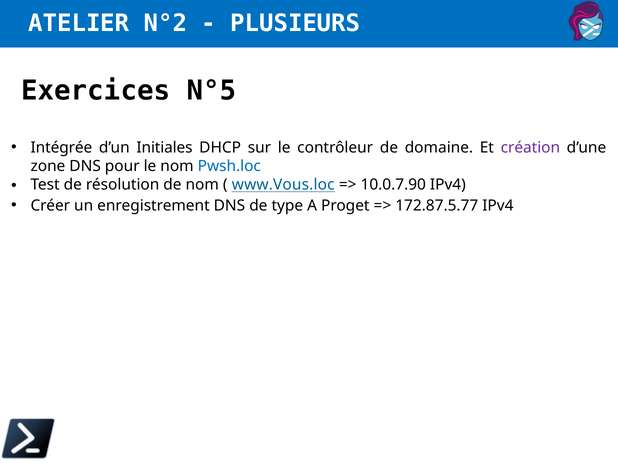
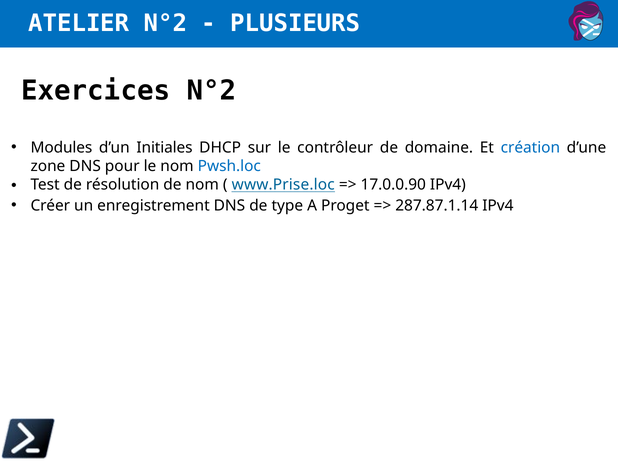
Exercices N°5: N°5 -> N°2
Intégrée: Intégrée -> Modules
création colour: purple -> blue
www.Vous.loc: www.Vous.loc -> www.Prise.loc
10.0.7.90: 10.0.7.90 -> 17.0.0.90
172.87.5.77: 172.87.5.77 -> 287.87.1.14
